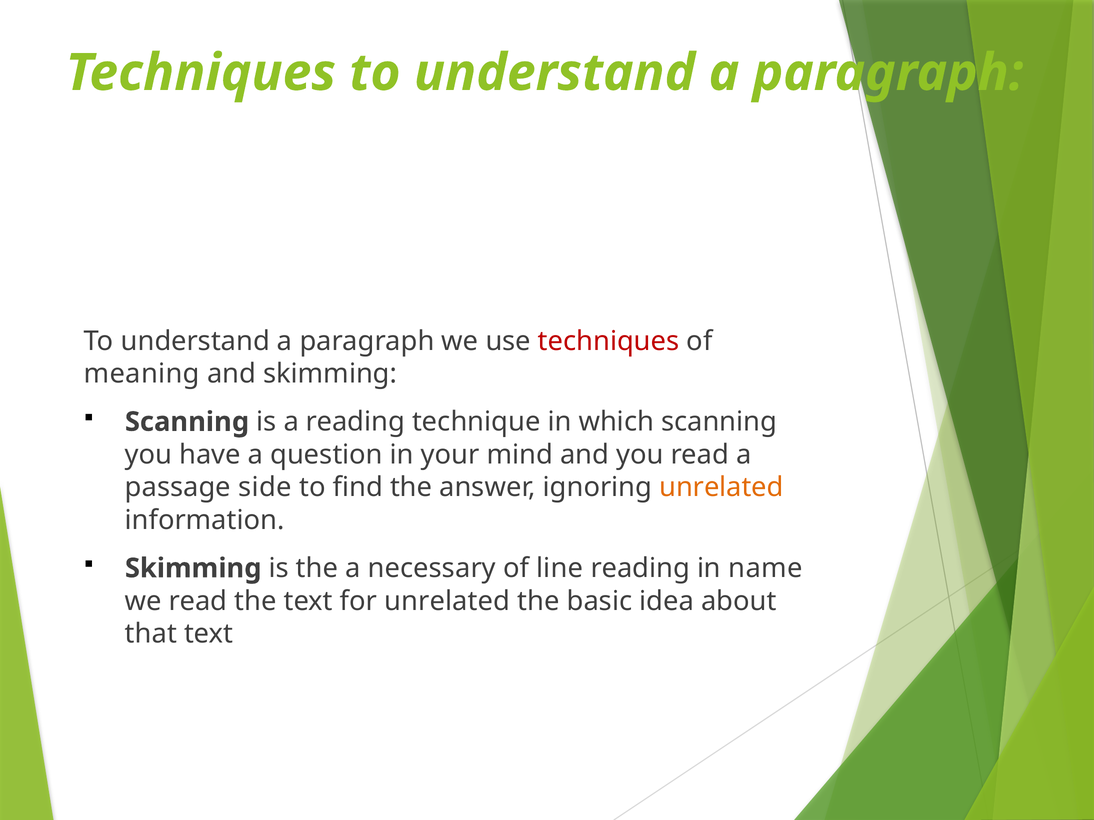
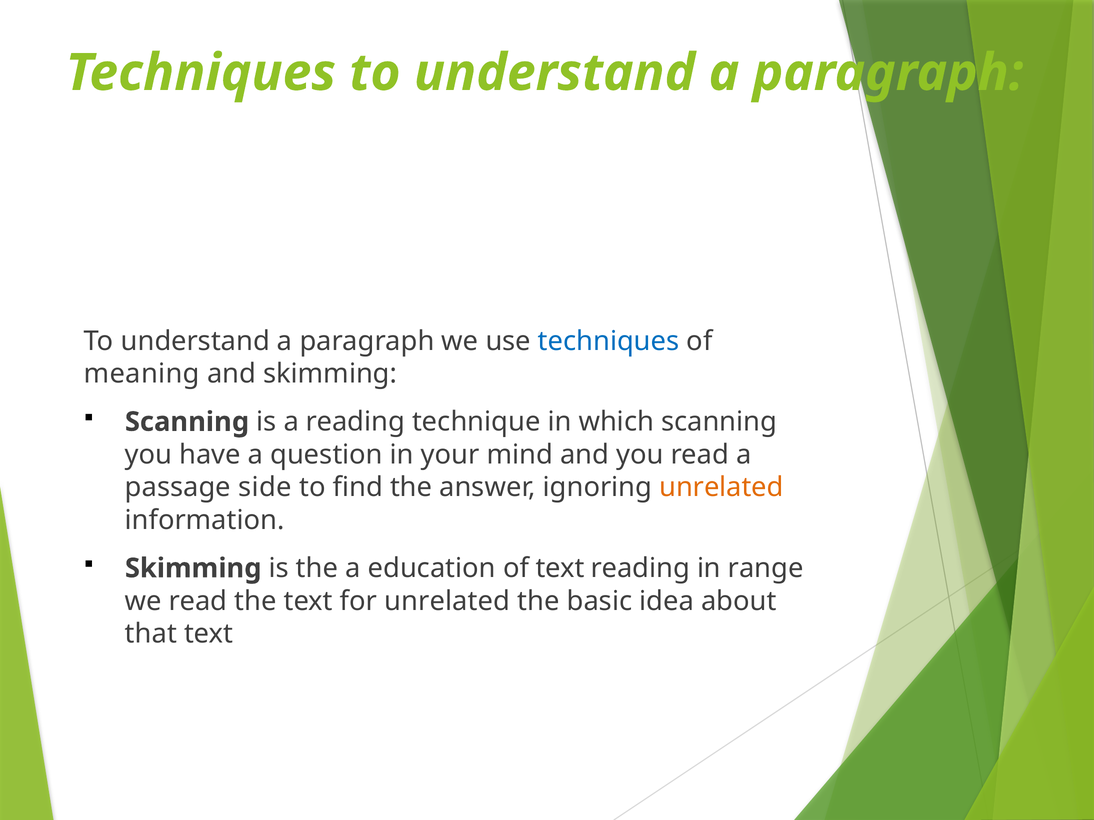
techniques at (609, 341) colour: red -> blue
necessary: necessary -> education
of line: line -> text
name: name -> range
